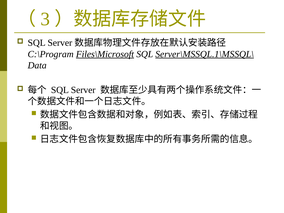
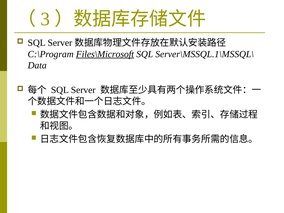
Server\MSSQL.1\MSSQL\ underline: present -> none
